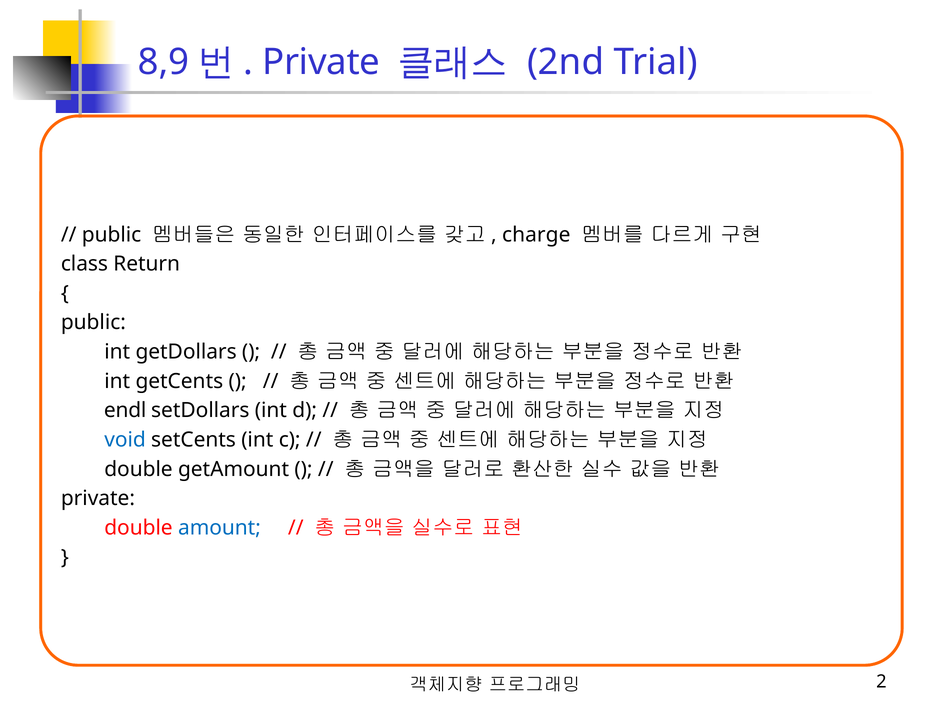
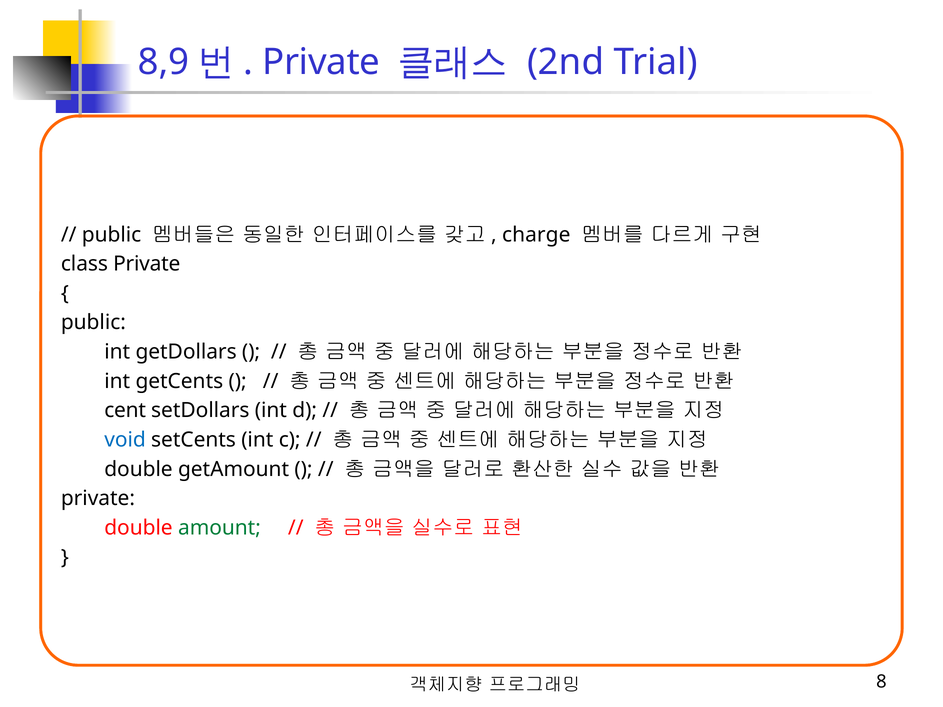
class Return: Return -> Private
endl: endl -> cent
amount colour: blue -> green
2: 2 -> 8
